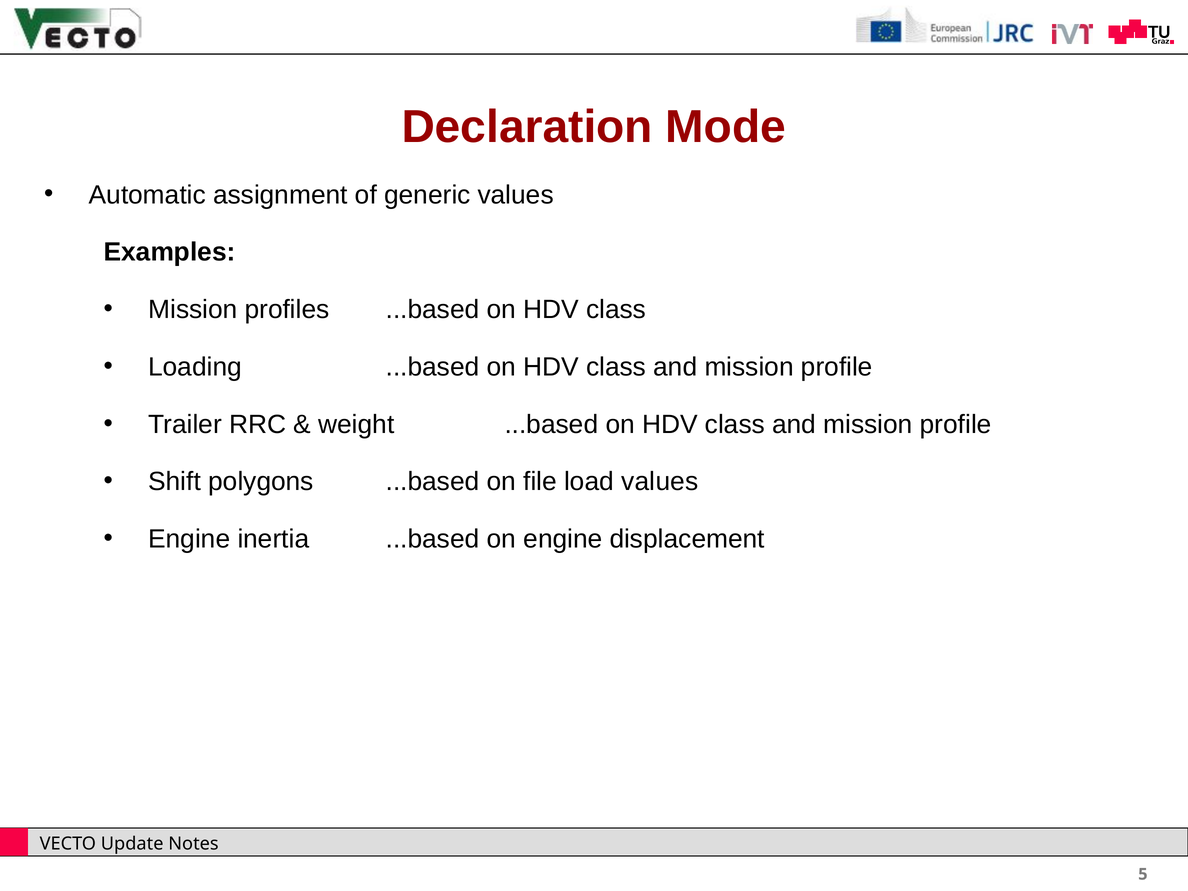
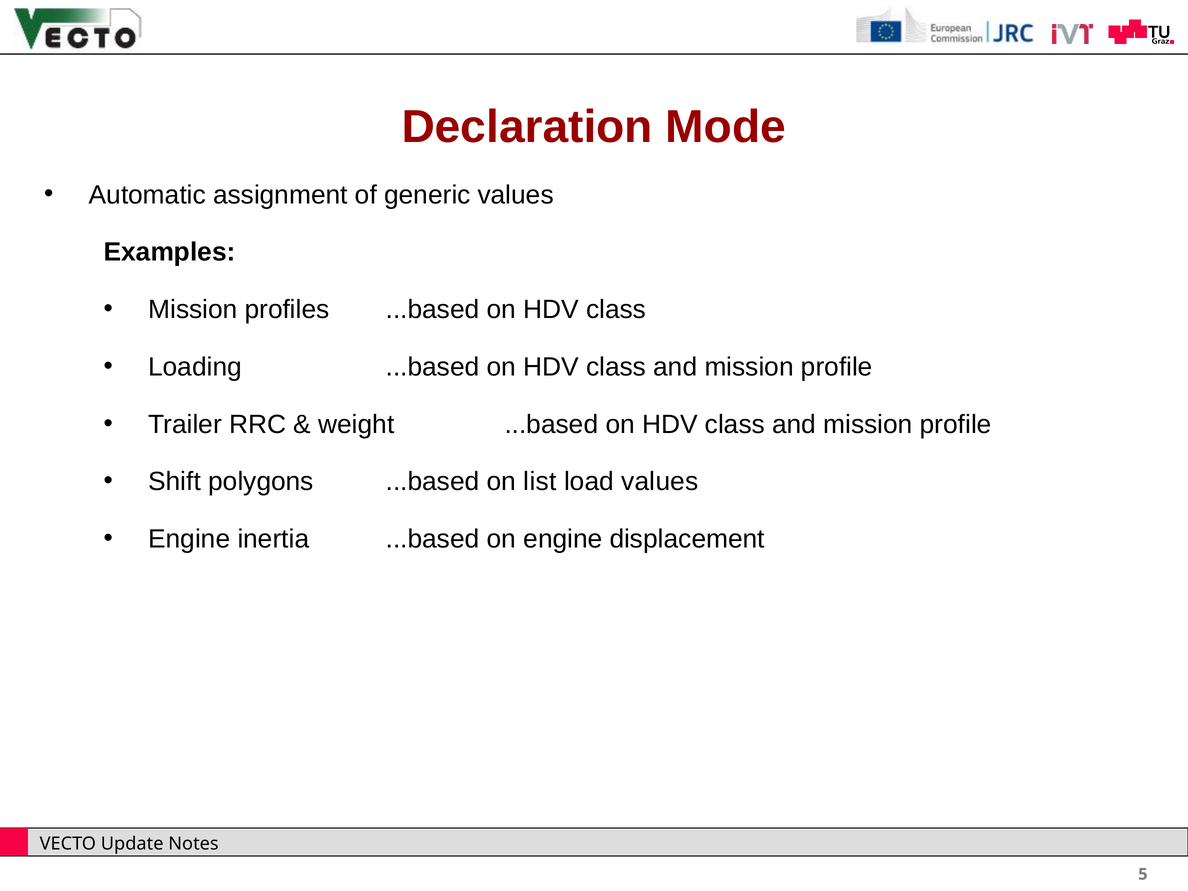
file: file -> list
